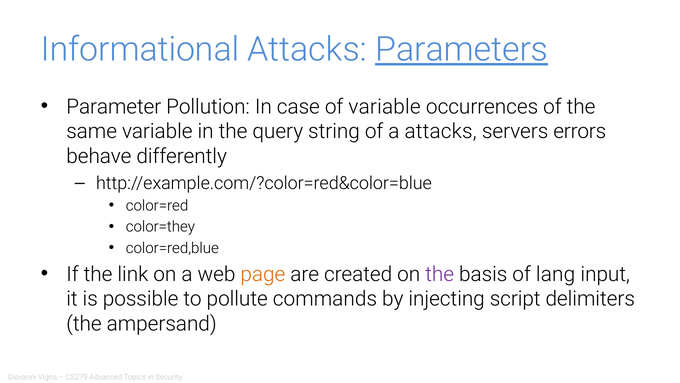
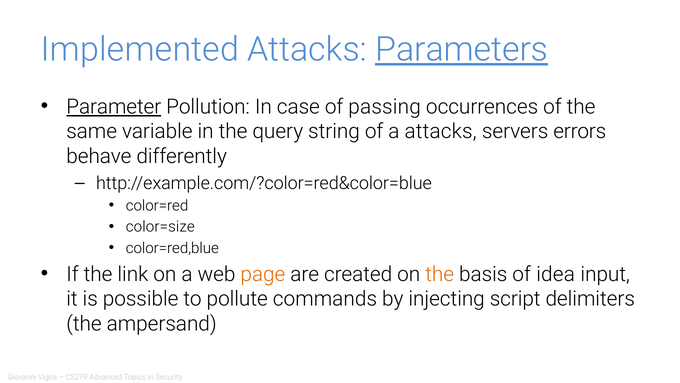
Informational: Informational -> Implemented
Parameter underline: none -> present
of variable: variable -> passing
color=they: color=they -> color=size
the at (440, 274) colour: purple -> orange
lang: lang -> idea
